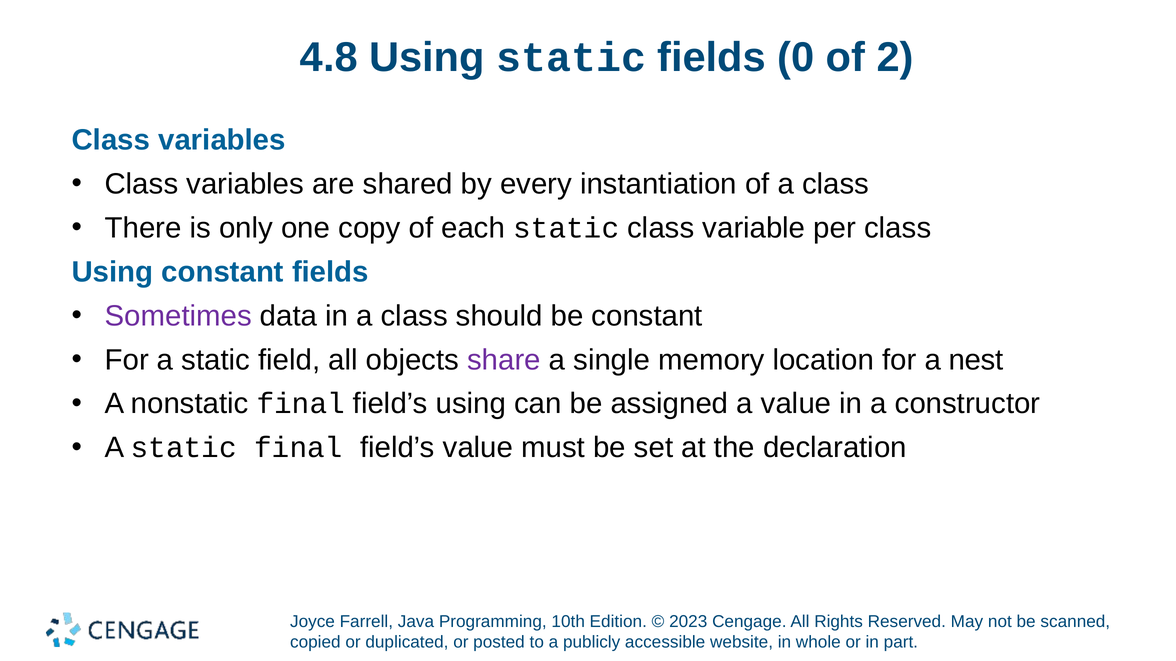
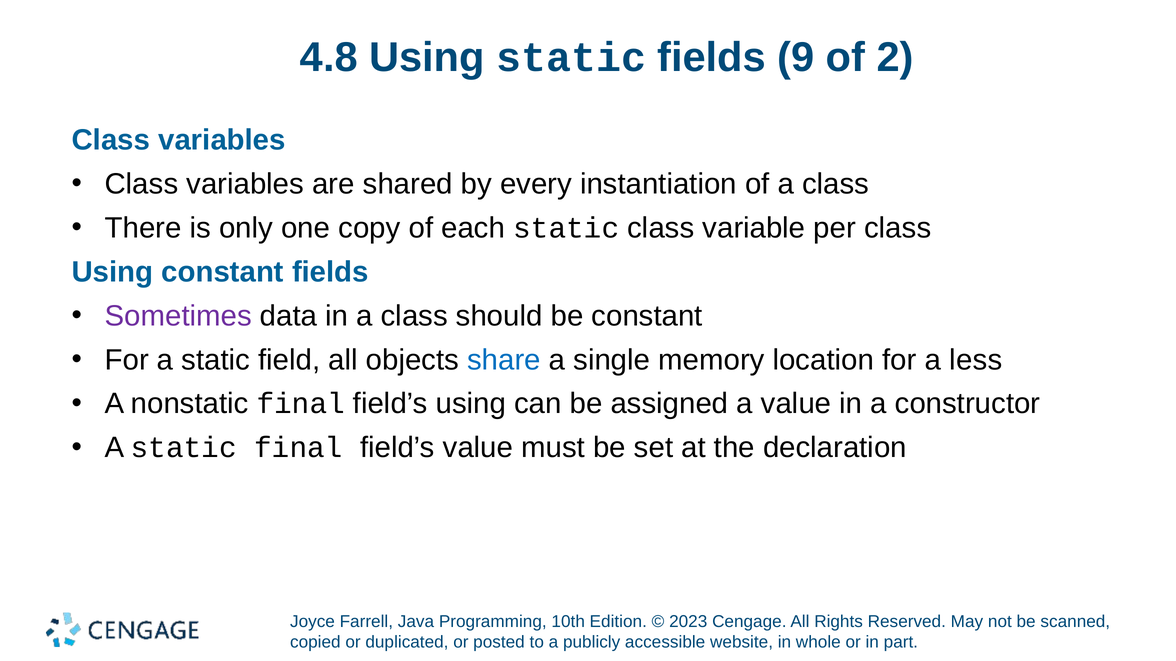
0: 0 -> 9
share colour: purple -> blue
nest: nest -> less
